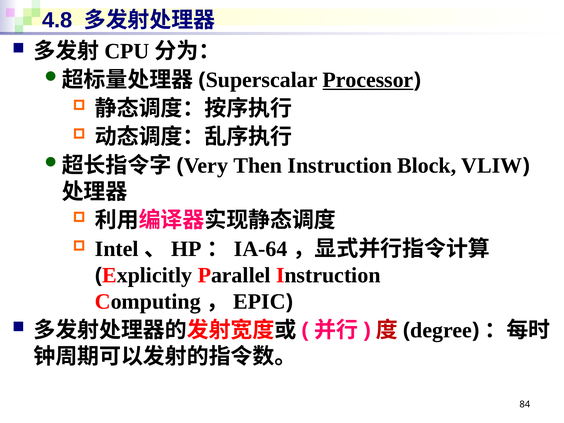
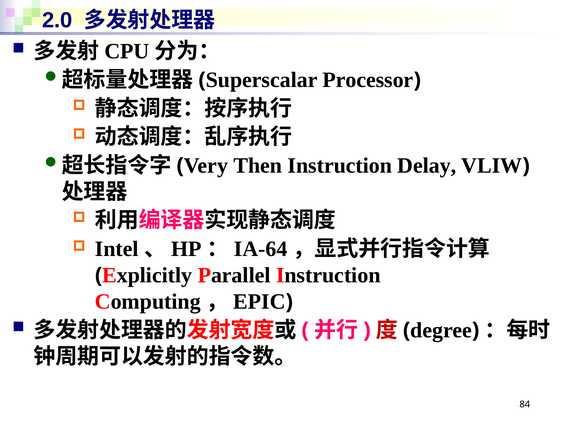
4.8: 4.8 -> 2.0
Processor underline: present -> none
Block: Block -> Delay
